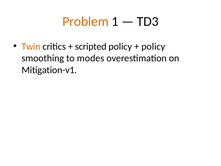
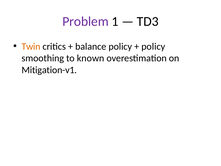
Problem colour: orange -> purple
scripted: scripted -> balance
modes: modes -> known
